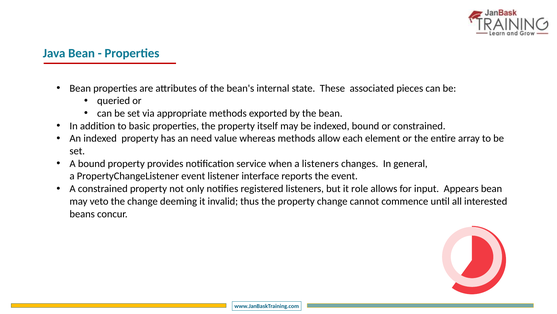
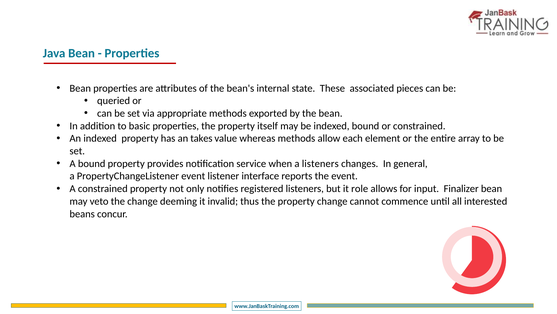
need: need -> takes
Appears: Appears -> Finalizer
